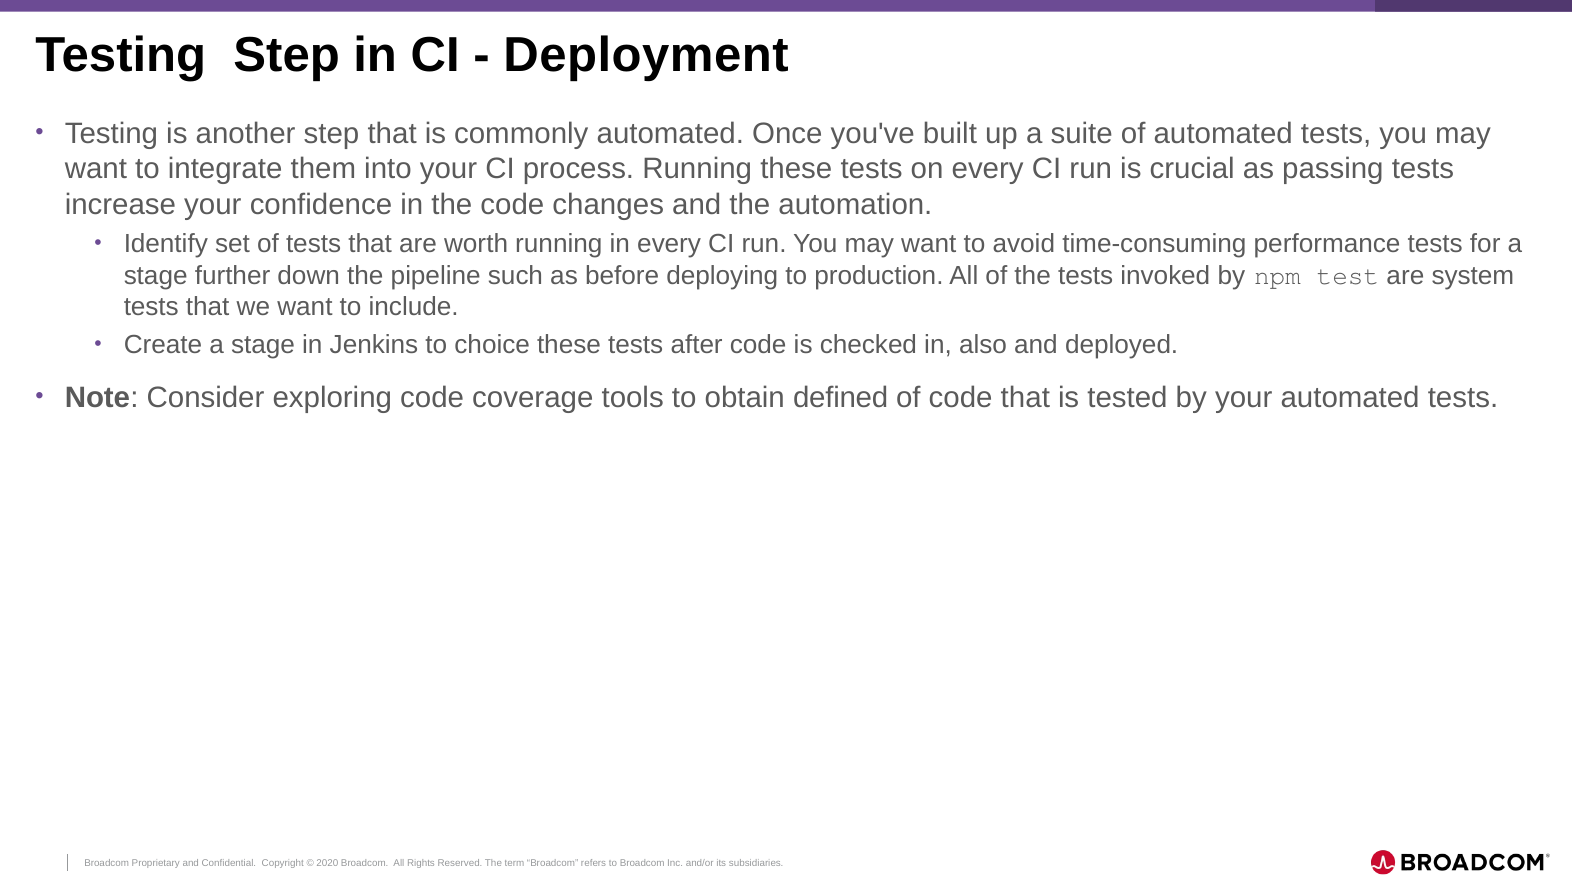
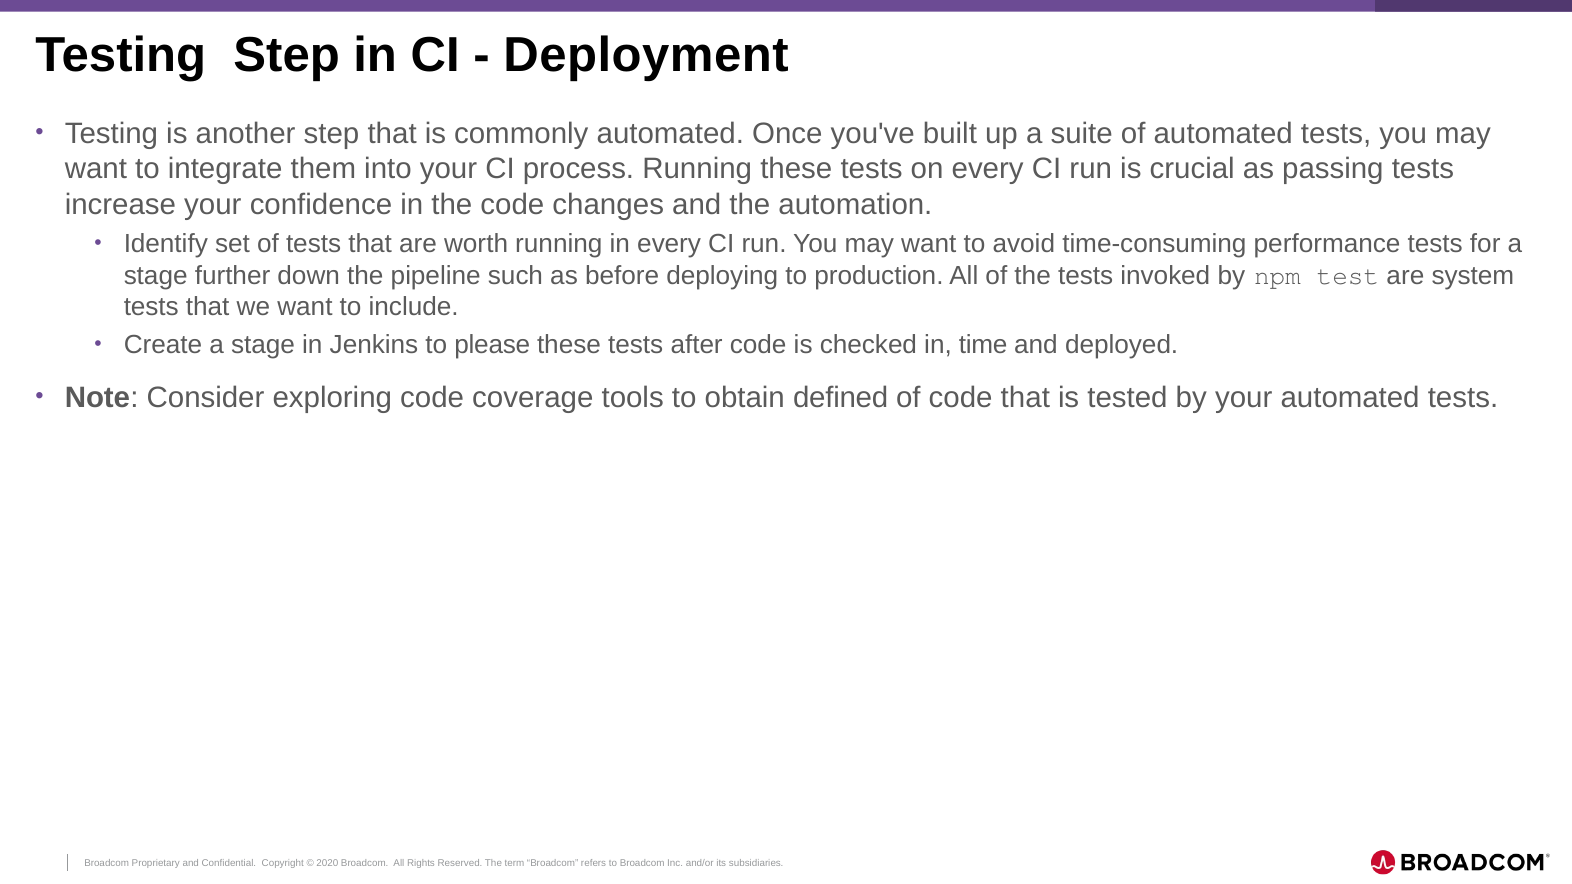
choice: choice -> please
also: also -> time
